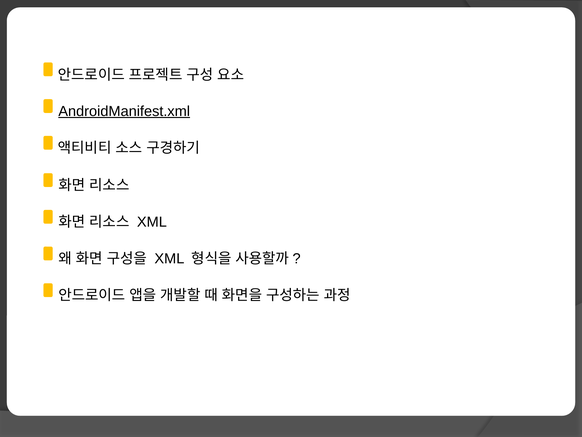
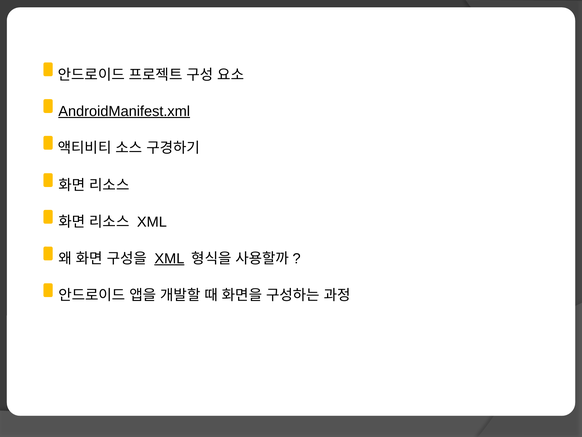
XML at (169, 258) underline: none -> present
